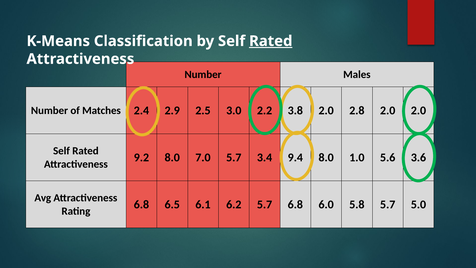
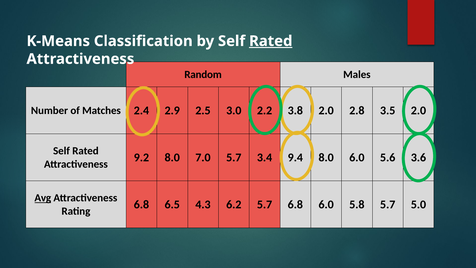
Number at (203, 75): Number -> Random
2.8 2.0: 2.0 -> 3.5
8.0 1.0: 1.0 -> 6.0
Avg underline: none -> present
6.1: 6.1 -> 4.3
